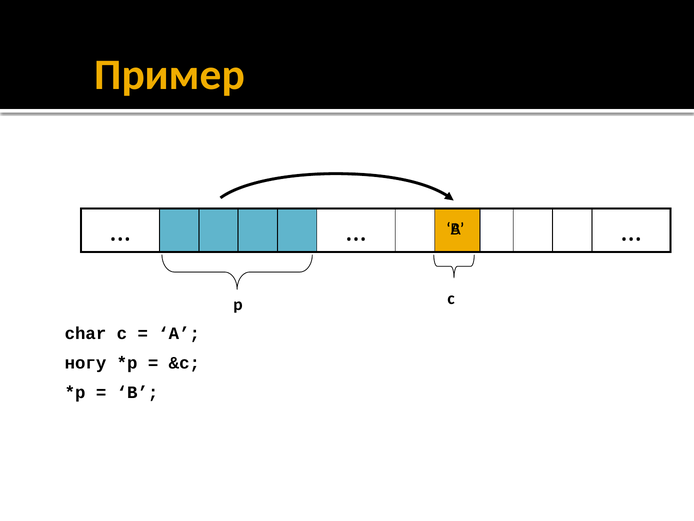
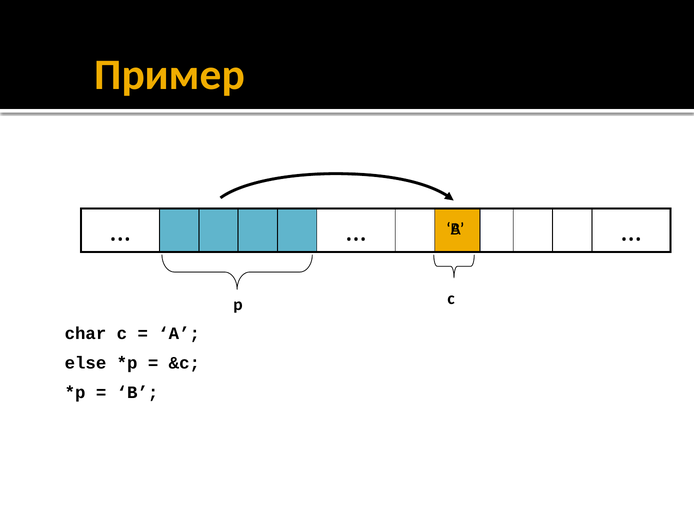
ногу: ногу -> else
